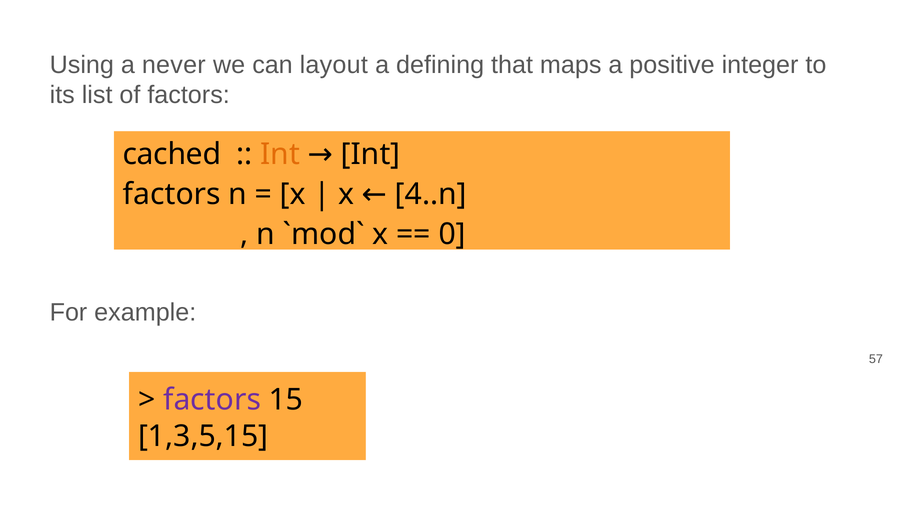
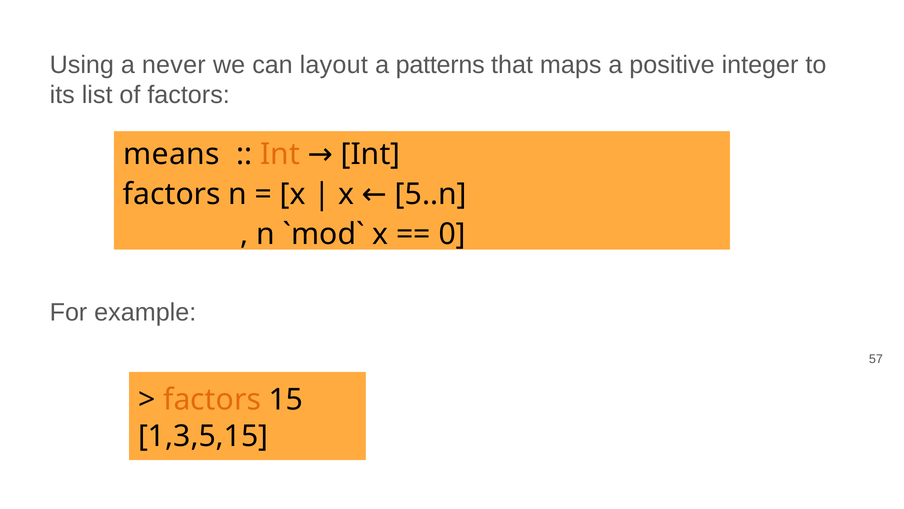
defining: defining -> patterns
cached: cached -> means
4..n: 4..n -> 5..n
factors at (212, 400) colour: purple -> orange
